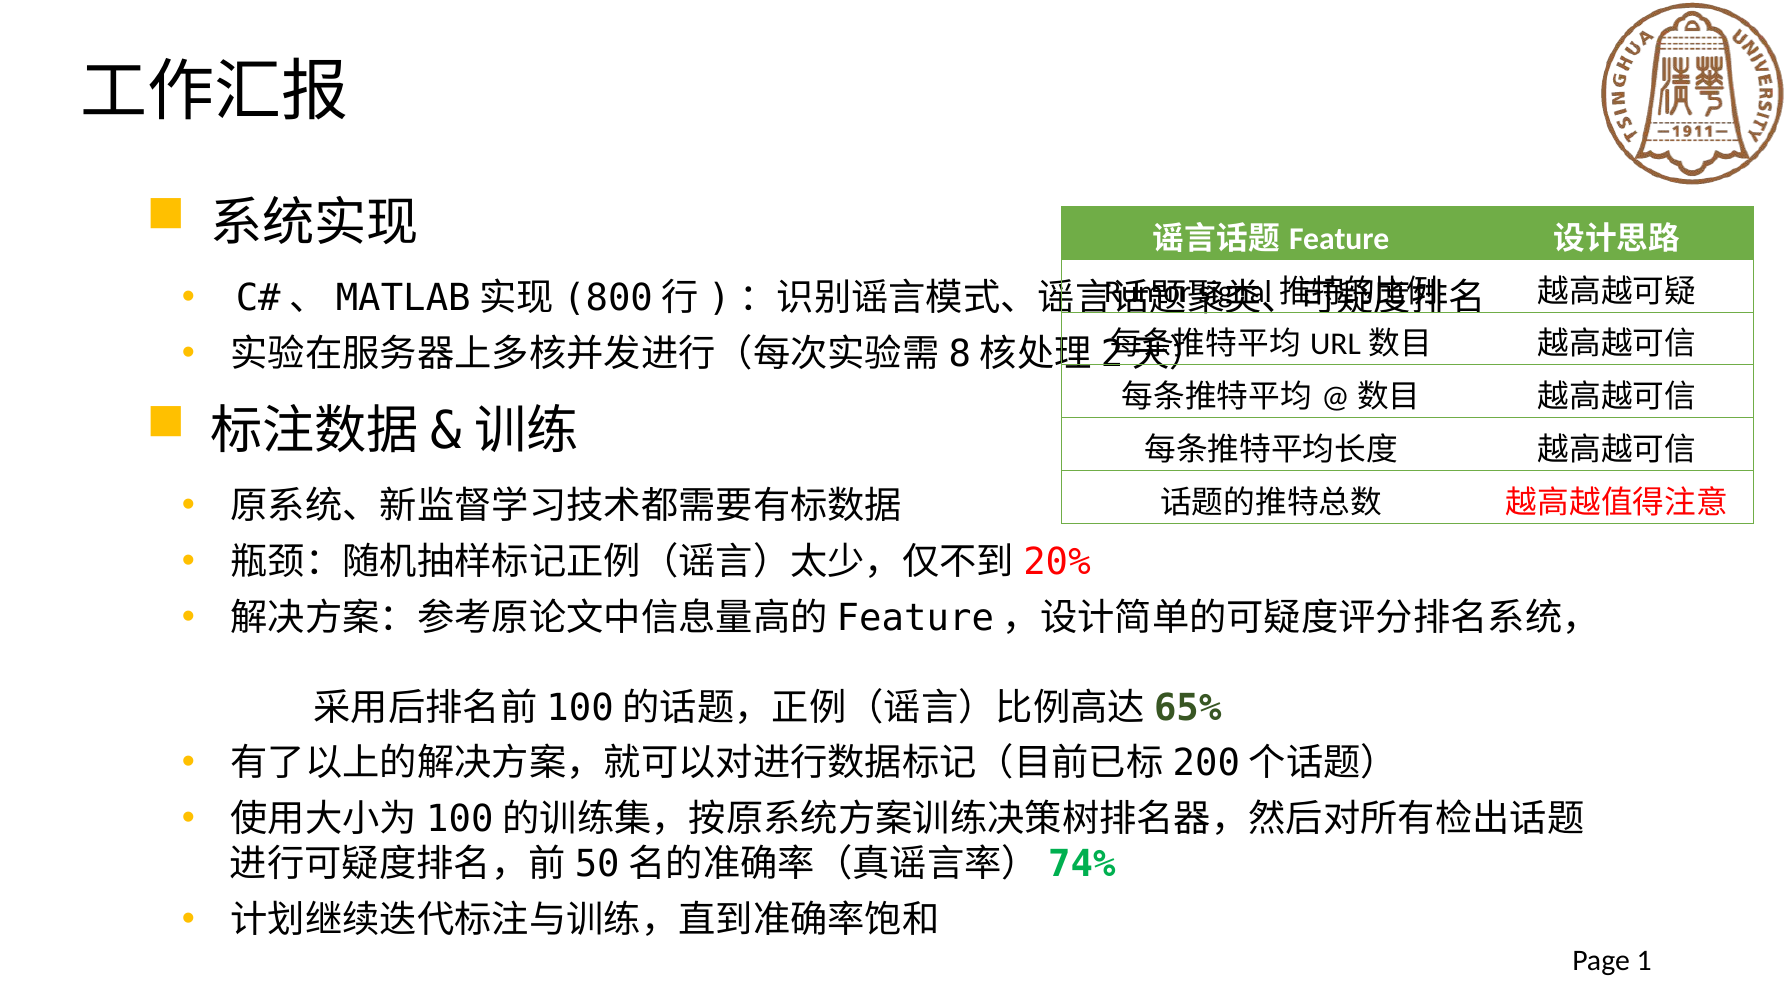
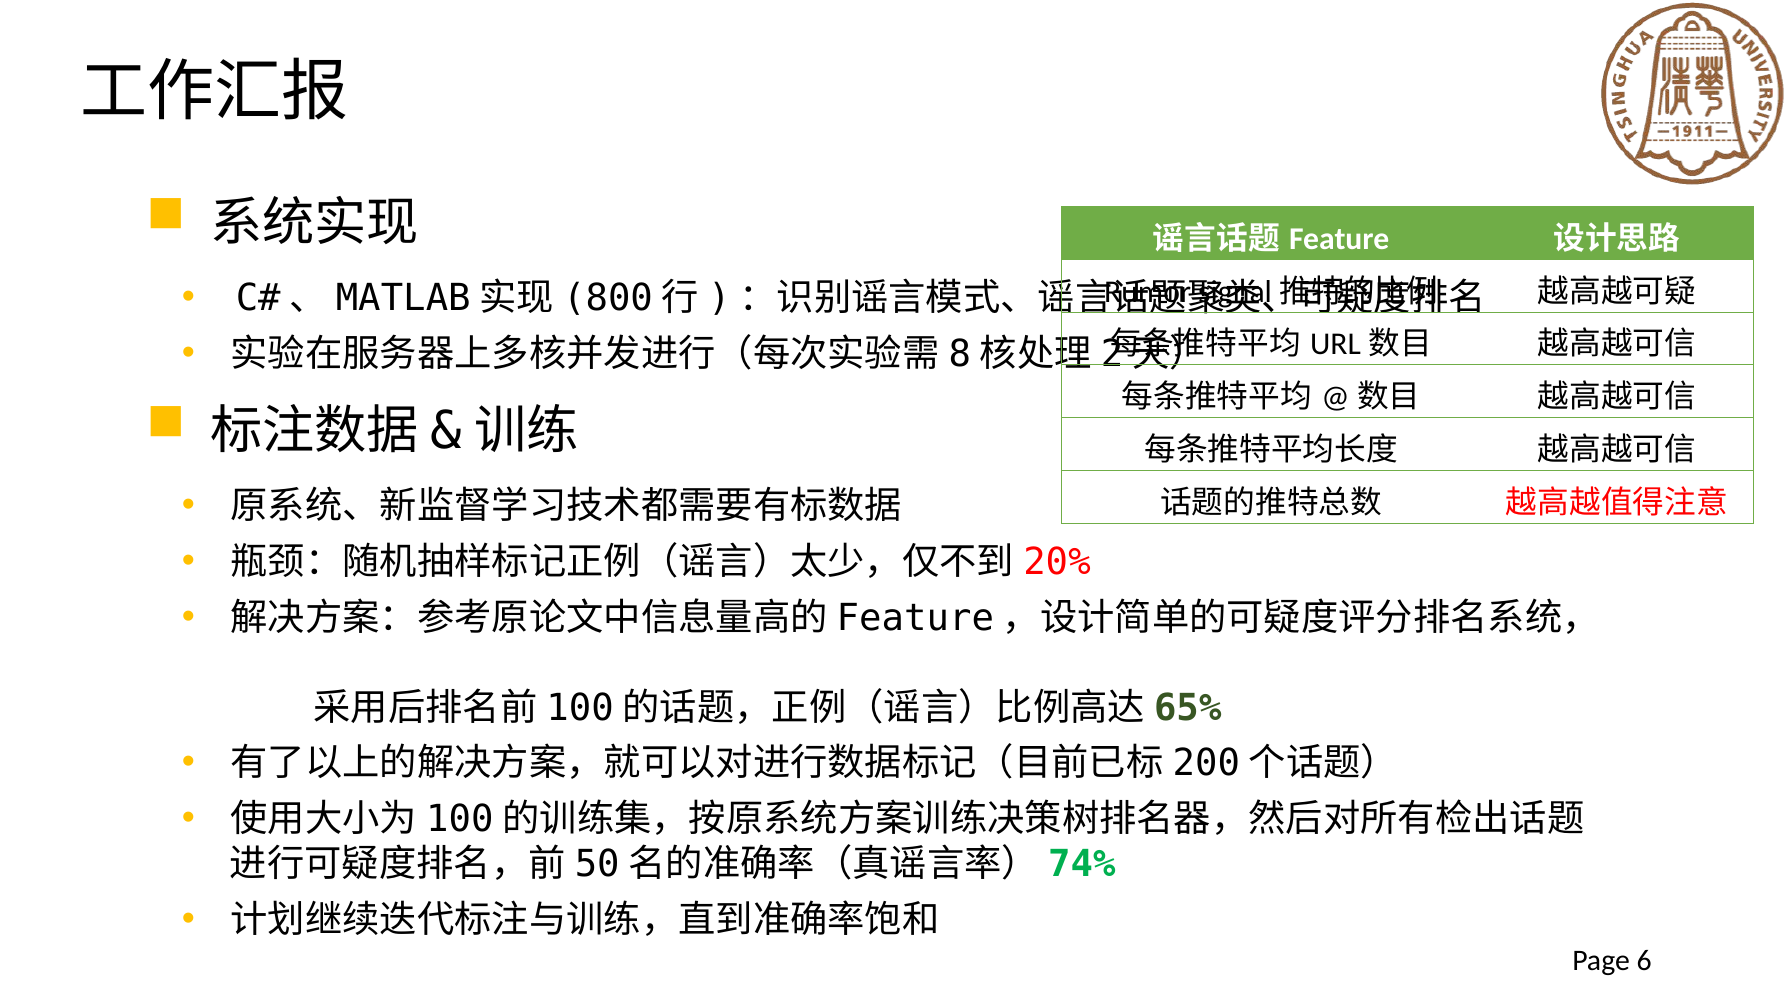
1: 1 -> 6
